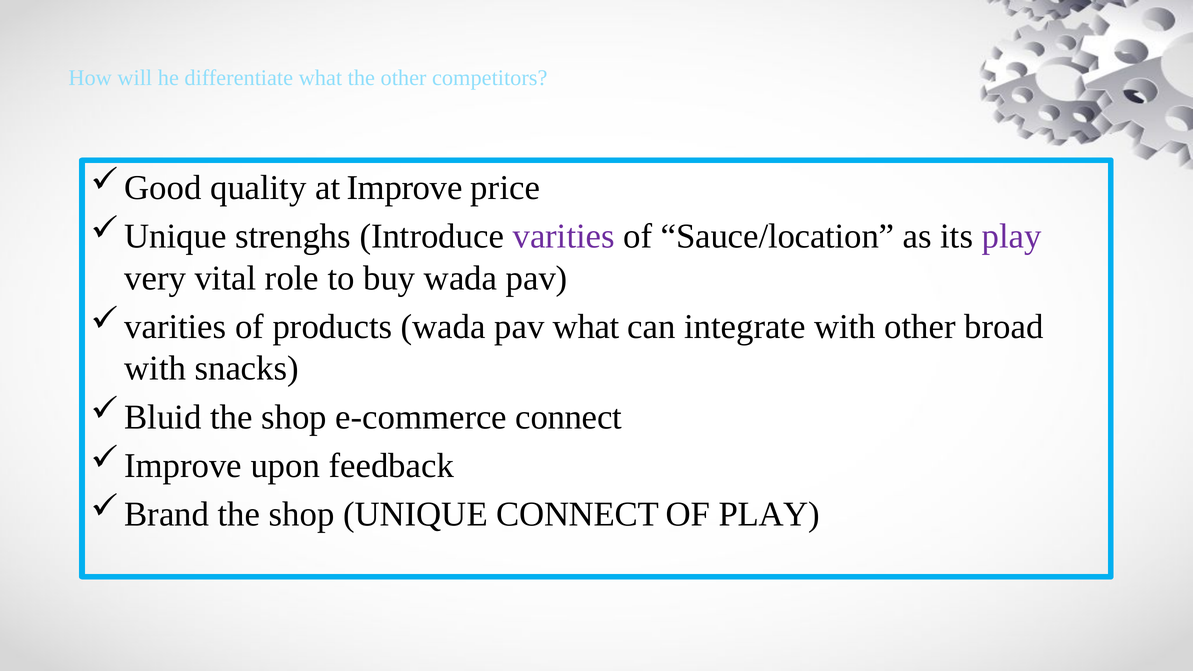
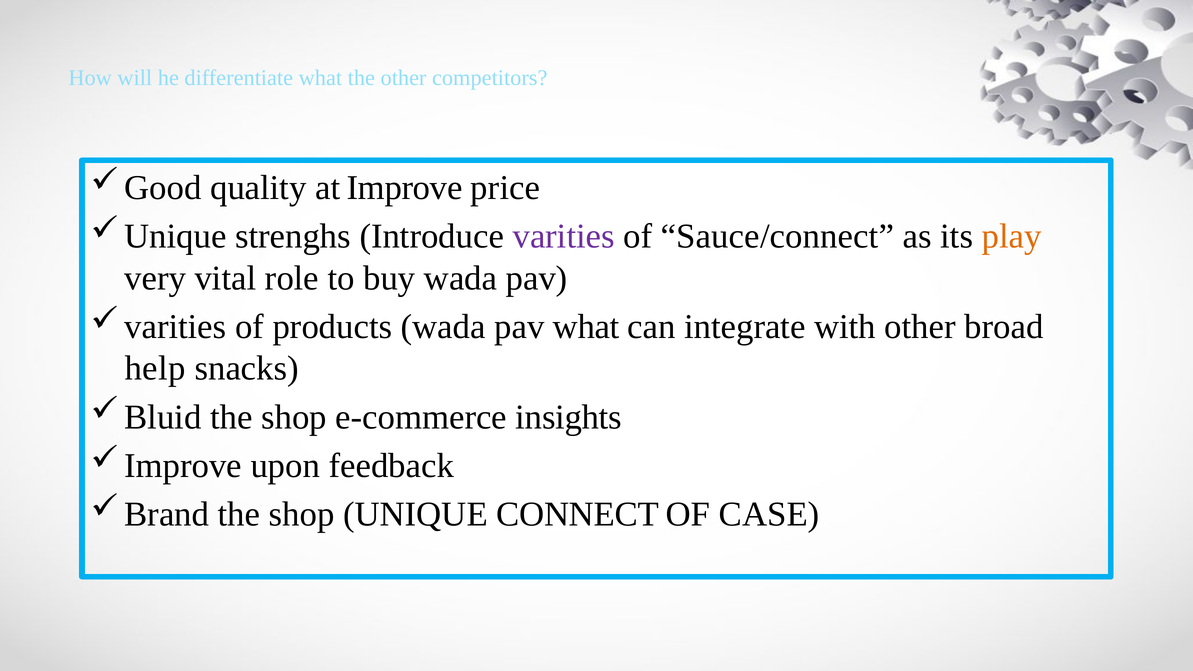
Sauce/location: Sauce/location -> Sauce/connect
play at (1012, 236) colour: purple -> orange
with at (155, 368): with -> help
e-commerce connect: connect -> insights
OF PLAY: PLAY -> CASE
